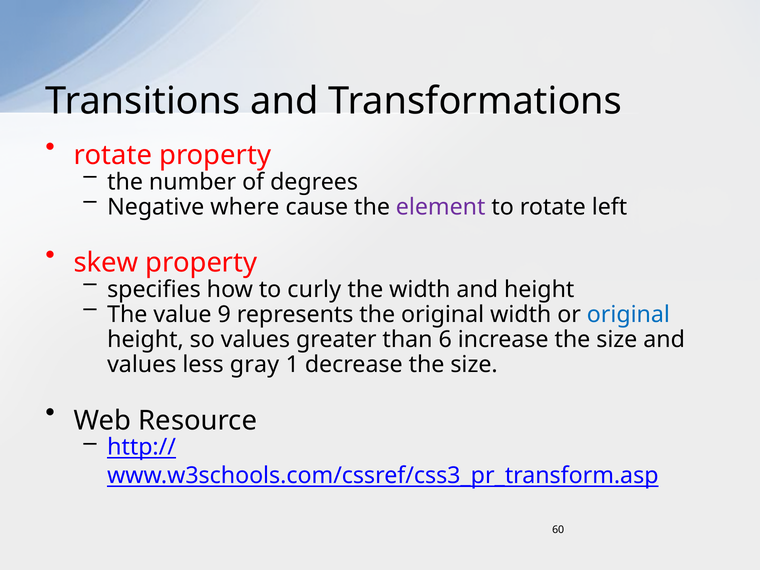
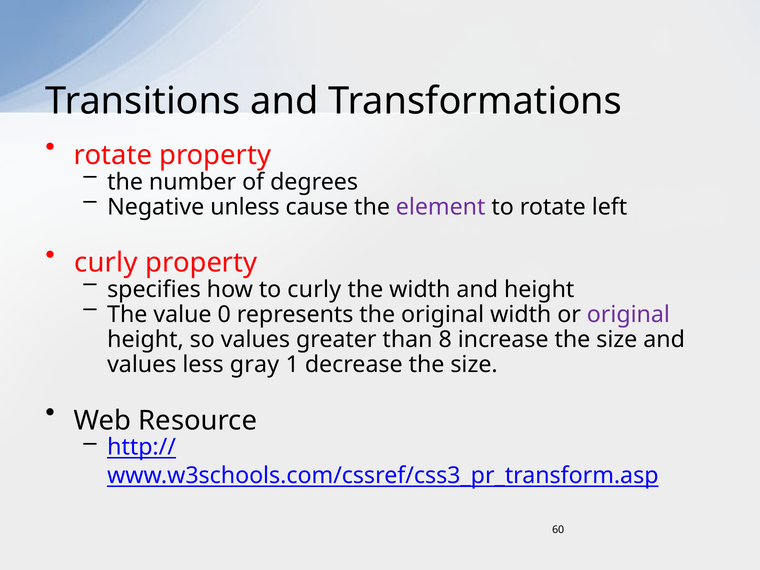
where: where -> unless
skew at (106, 263): skew -> curly
9: 9 -> 0
original at (628, 315) colour: blue -> purple
6: 6 -> 8
